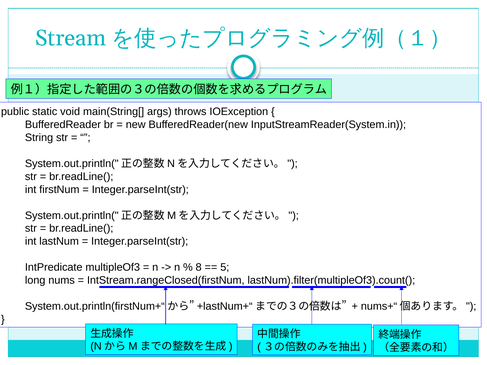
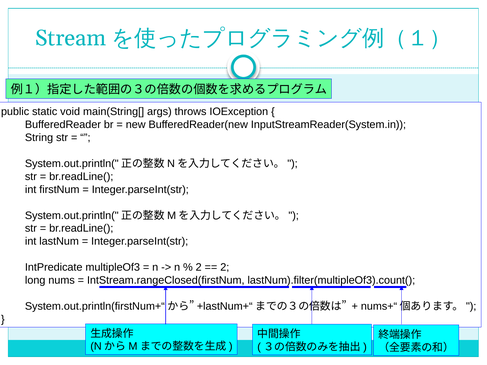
8 at (199, 268): 8 -> 2
5 at (225, 268): 5 -> 2
